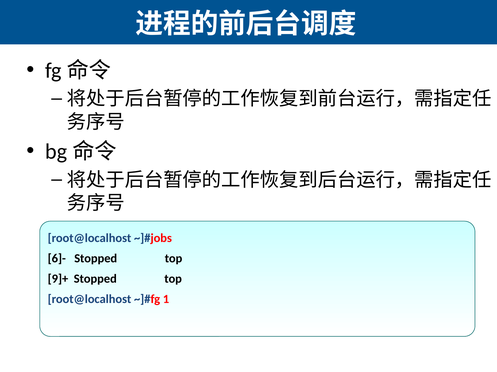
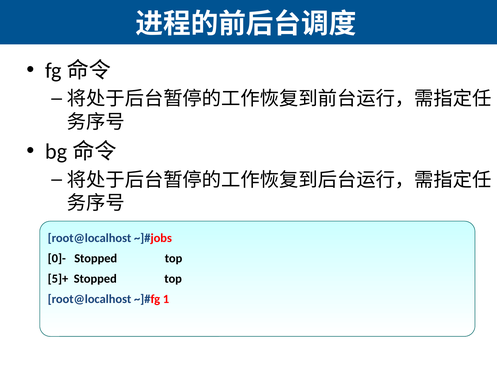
6]-: 6]- -> 0]-
9]+: 9]+ -> 5]+
